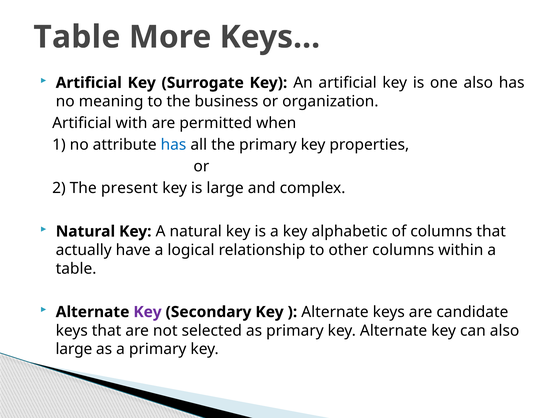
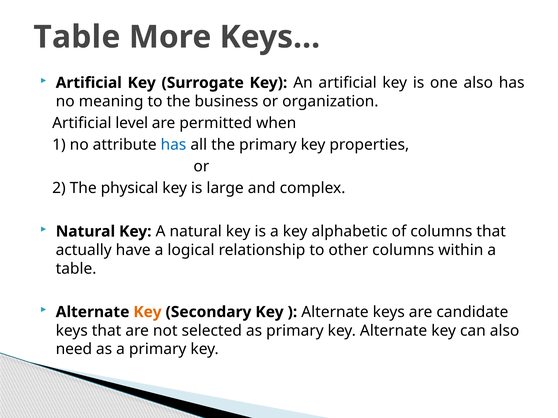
with: with -> level
present: present -> physical
Key at (148, 312) colour: purple -> orange
large at (74, 350): large -> need
